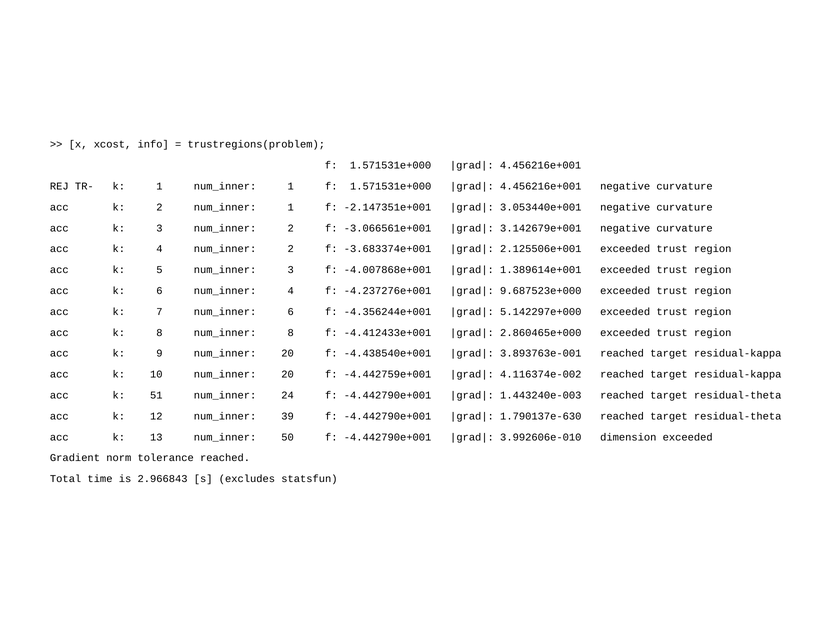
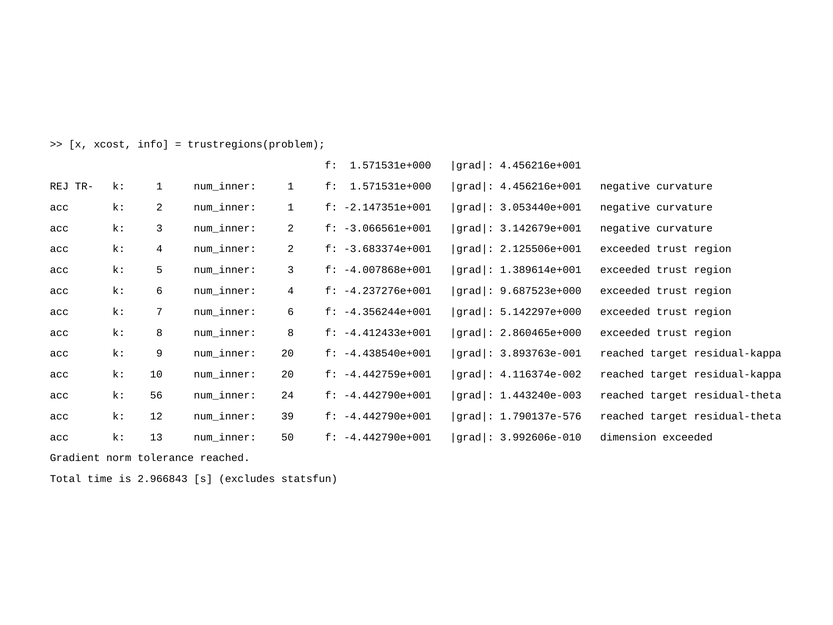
51: 51 -> 56
1.790137e-630: 1.790137e-630 -> 1.790137e-576
